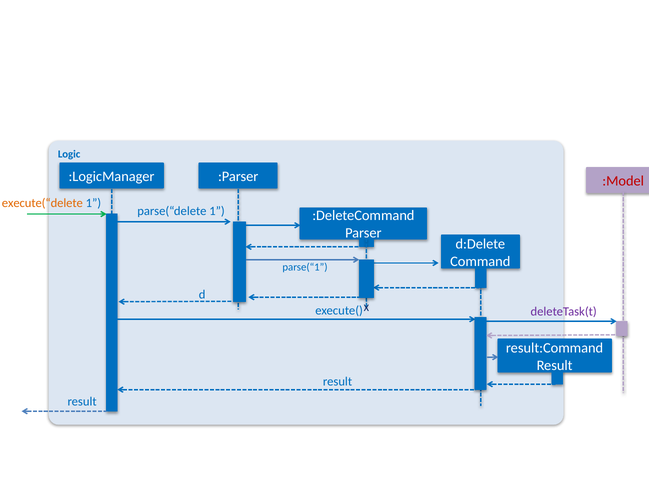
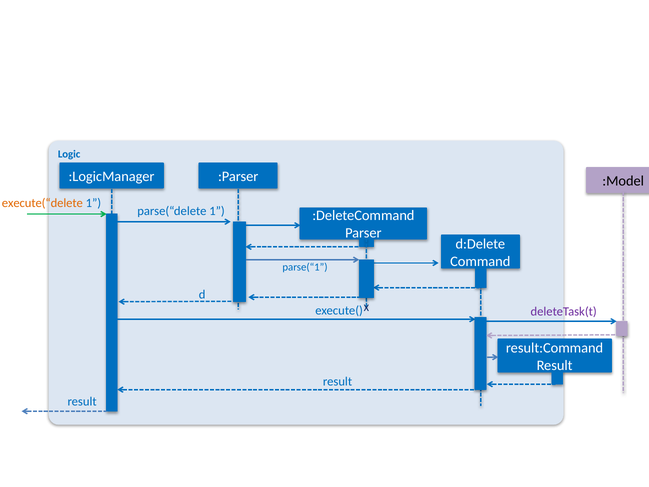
:Model colour: red -> black
